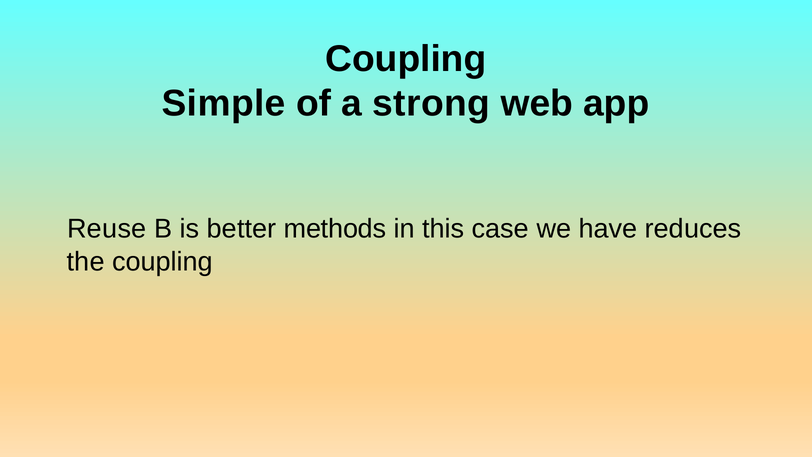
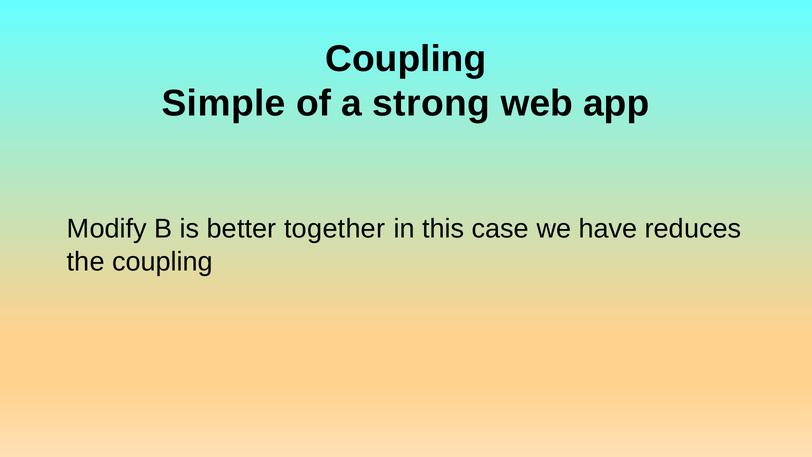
Reuse: Reuse -> Modify
methods: methods -> together
